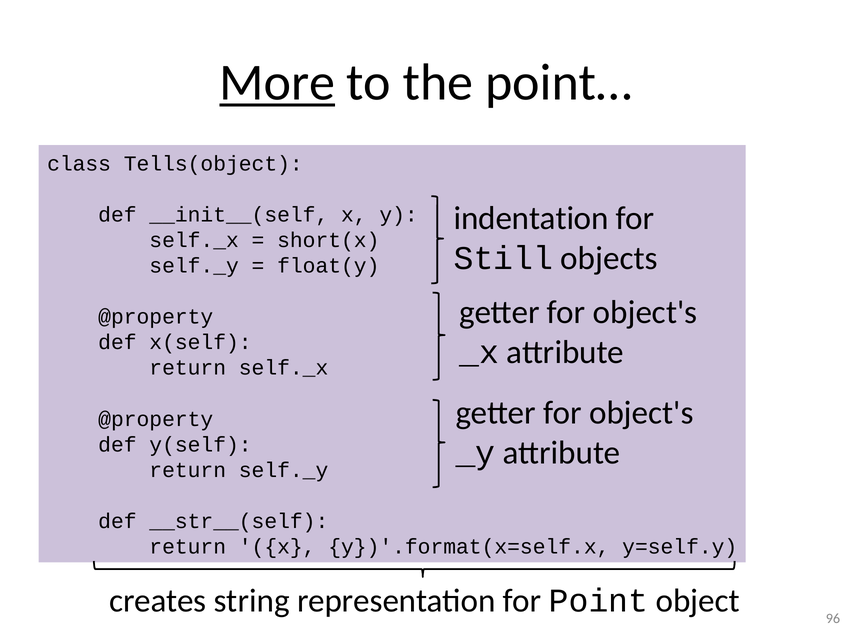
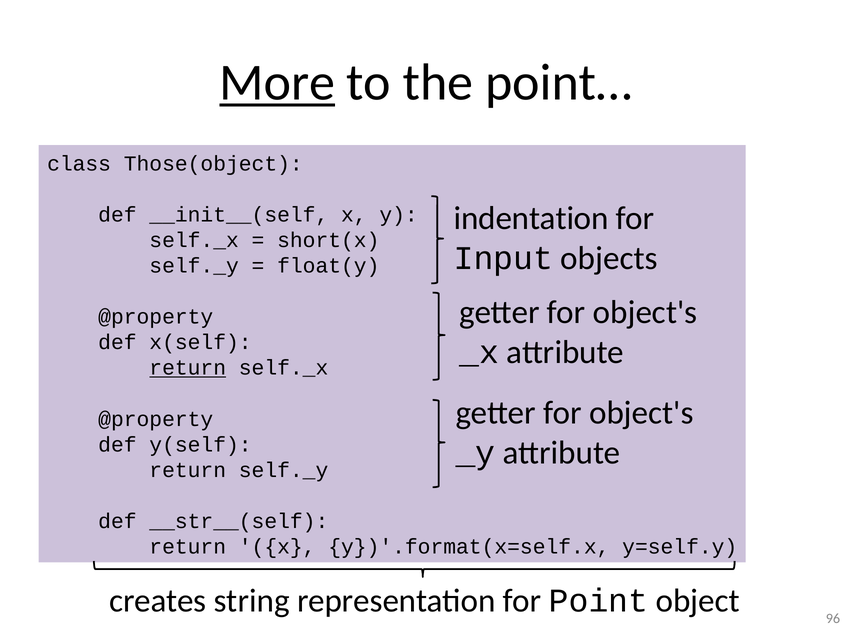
Tells(object: Tells(object -> Those(object
Still: Still -> Input
return at (188, 368) underline: none -> present
